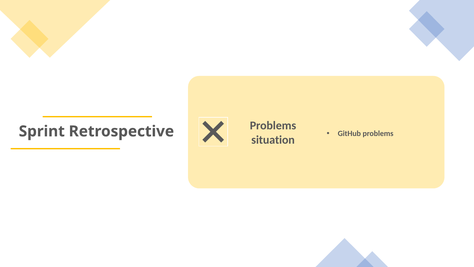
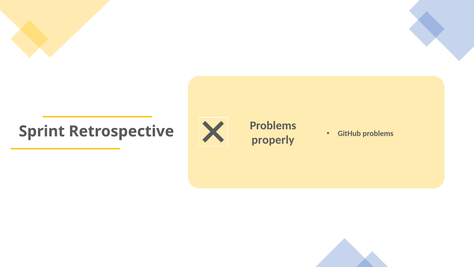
situation: situation -> properly
